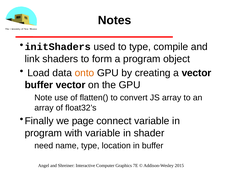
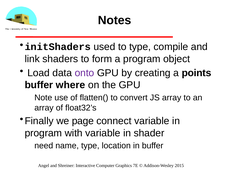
onto colour: orange -> purple
a vector: vector -> points
buffer vector: vector -> where
